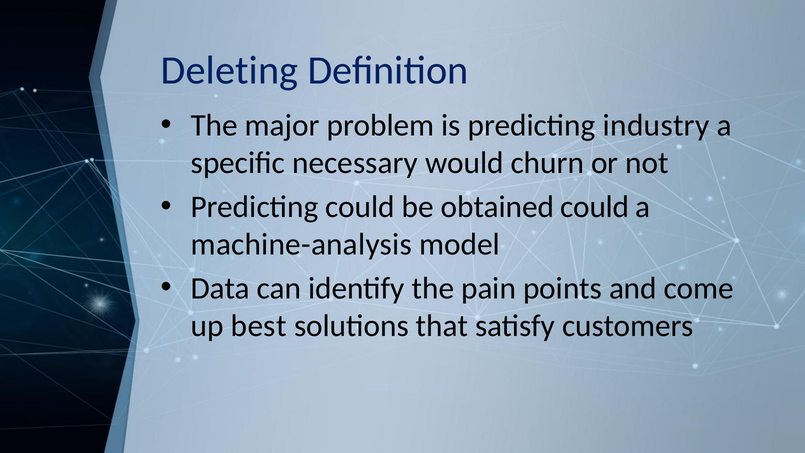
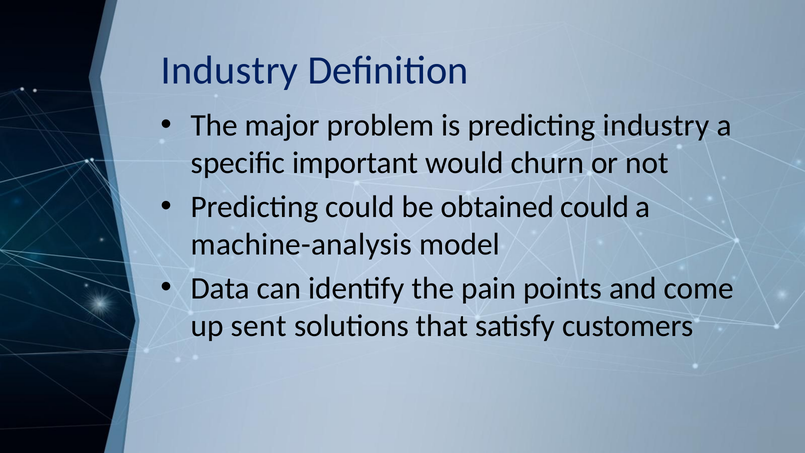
Deleting at (230, 71): Deleting -> Industry
necessary: necessary -> important
best: best -> sent
